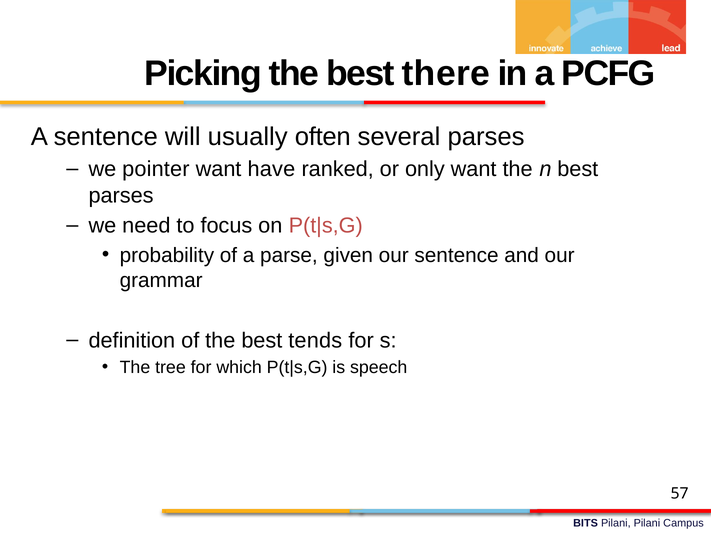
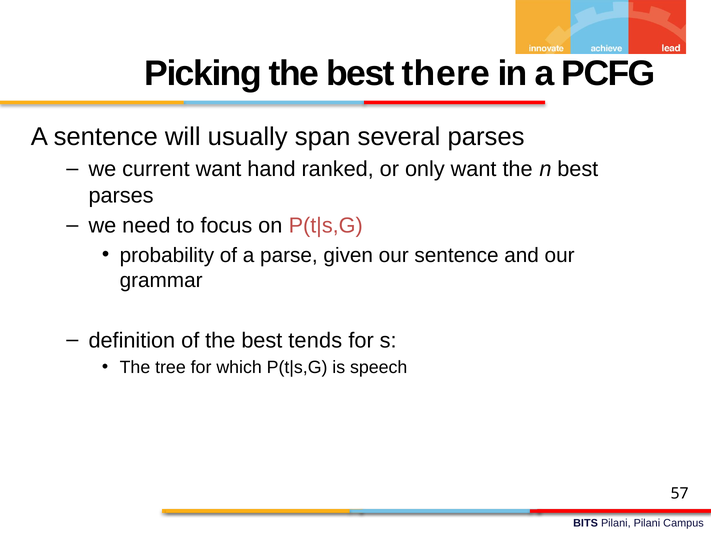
often: often -> span
pointer: pointer -> current
have: have -> hand
